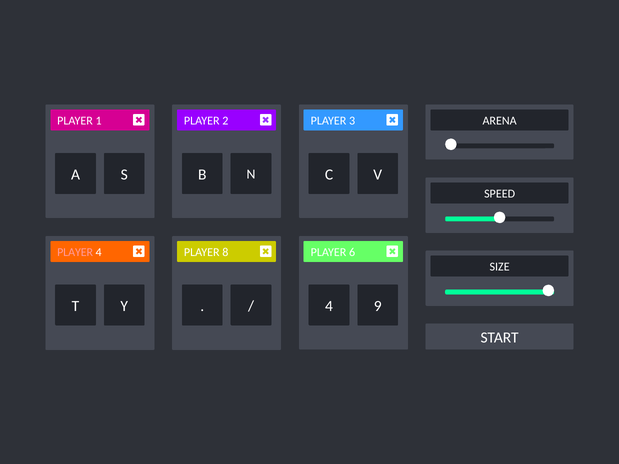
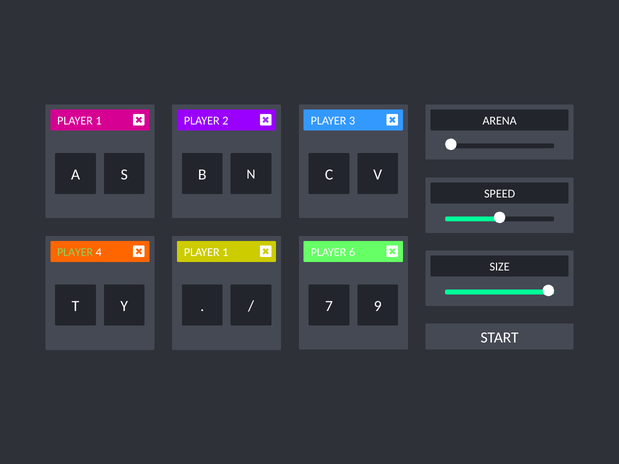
PLAYER at (75, 252) colour: pink -> light green
4 PLAYER 8: 8 -> 1
4 at (329, 306): 4 -> 7
